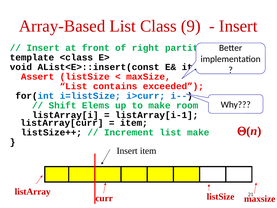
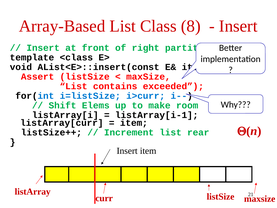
9: 9 -> 8
list make: make -> rear
